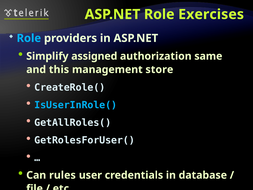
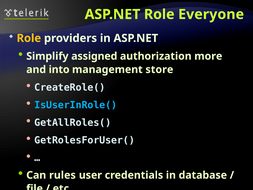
Exercises: Exercises -> Everyone
Role at (29, 38) colour: light blue -> yellow
same: same -> more
this: this -> into
